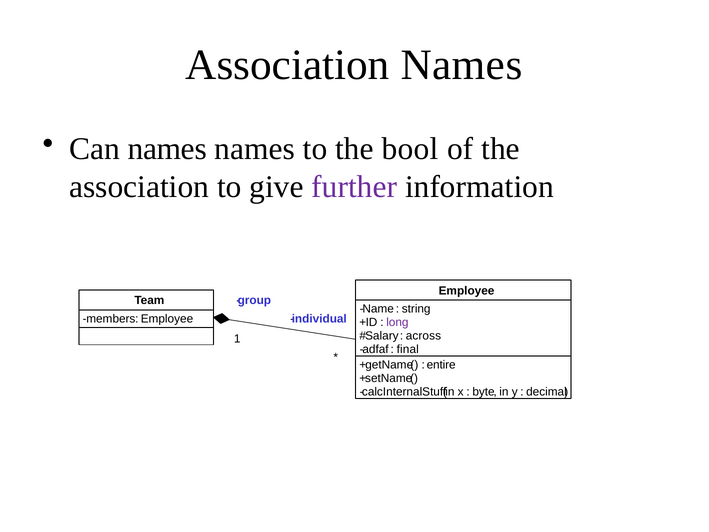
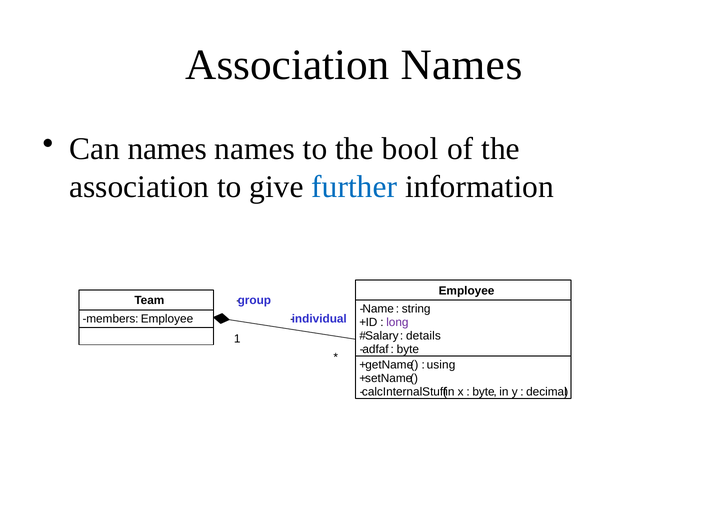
further colour: purple -> blue
across: across -> details
final at (408, 349): final -> byte
entire: entire -> using
